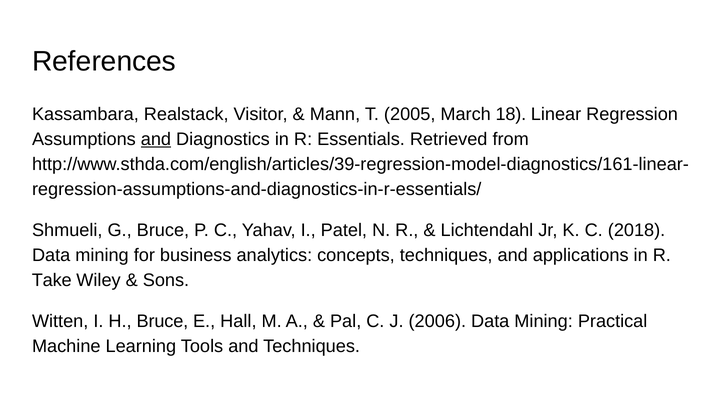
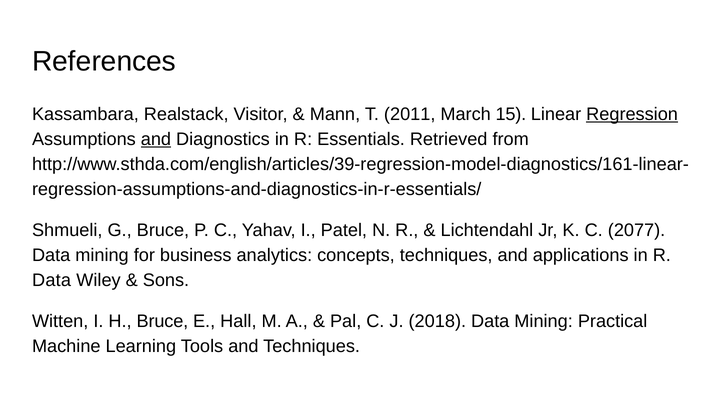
2005: 2005 -> 2011
18: 18 -> 15
Regression underline: none -> present
2018: 2018 -> 2077
Take at (52, 281): Take -> Data
2006: 2006 -> 2018
